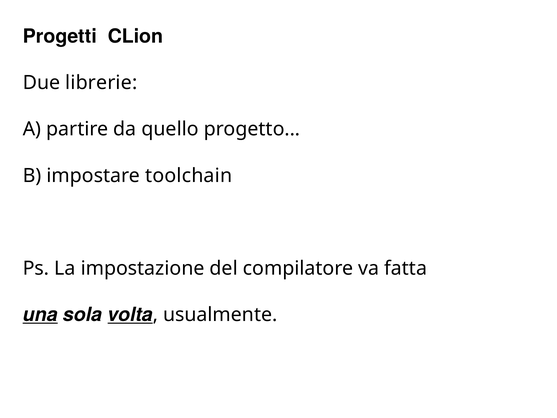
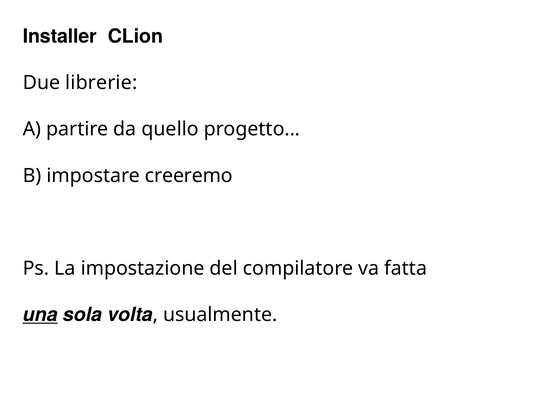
Progetti: Progetti -> Installer
toolchain: toolchain -> creeremo
volta underline: present -> none
